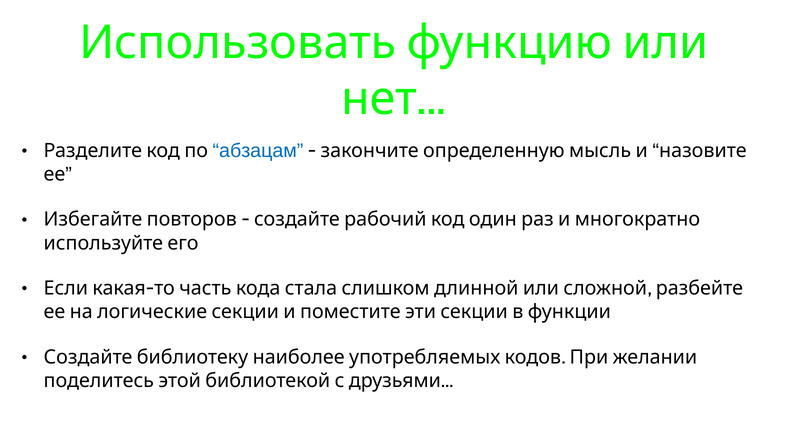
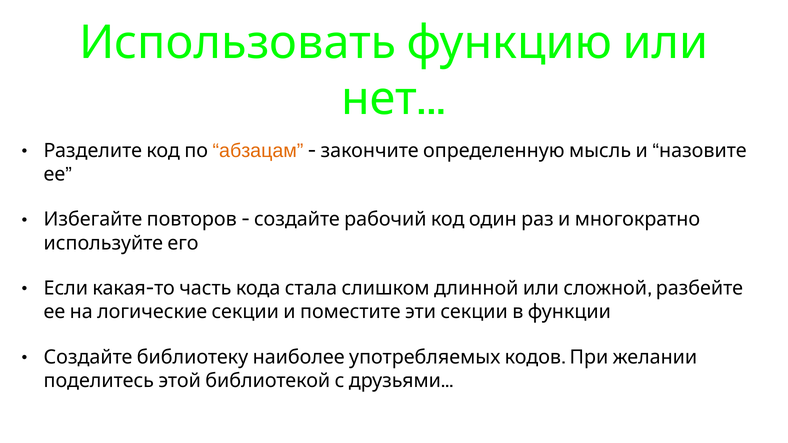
абзацам colour: blue -> orange
